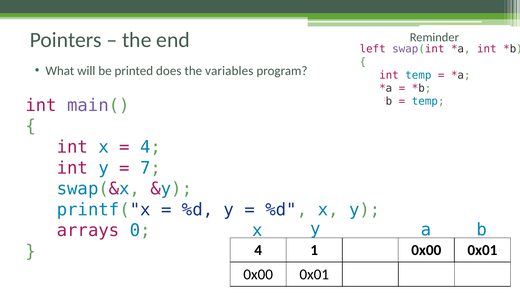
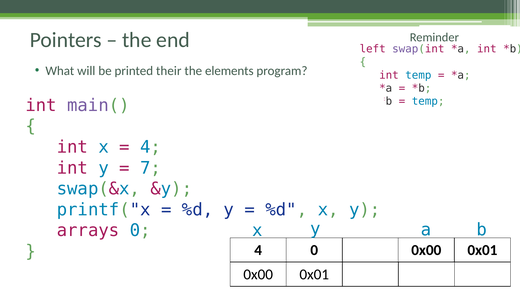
does: does -> their
variables: variables -> elements
4 1: 1 -> 0
